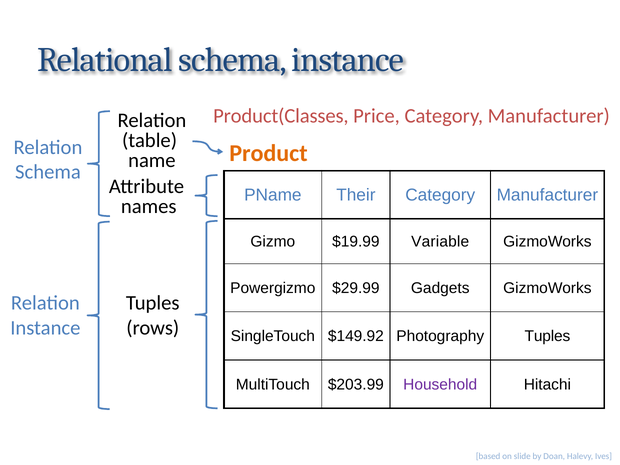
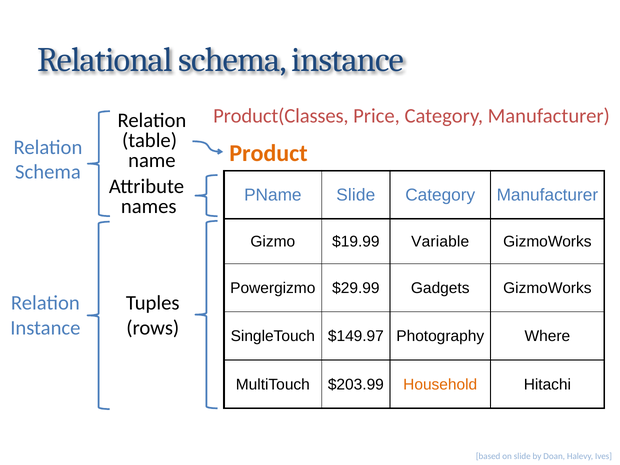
PName Their: Their -> Slide
$149.92: $149.92 -> $149.97
Photography Tuples: Tuples -> Where
Household colour: purple -> orange
